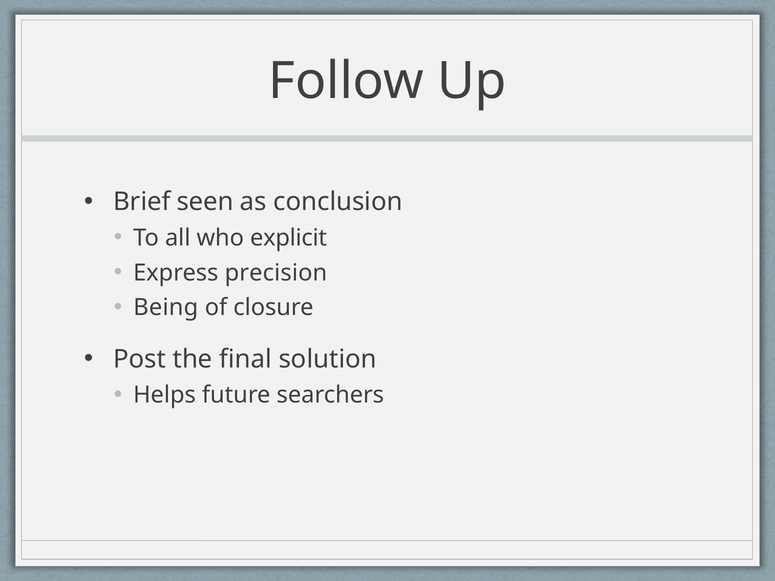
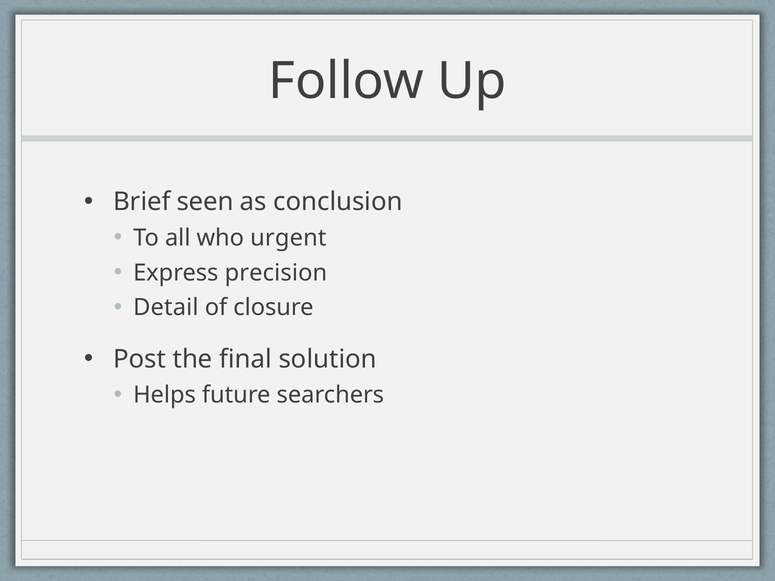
explicit: explicit -> urgent
Being: Being -> Detail
